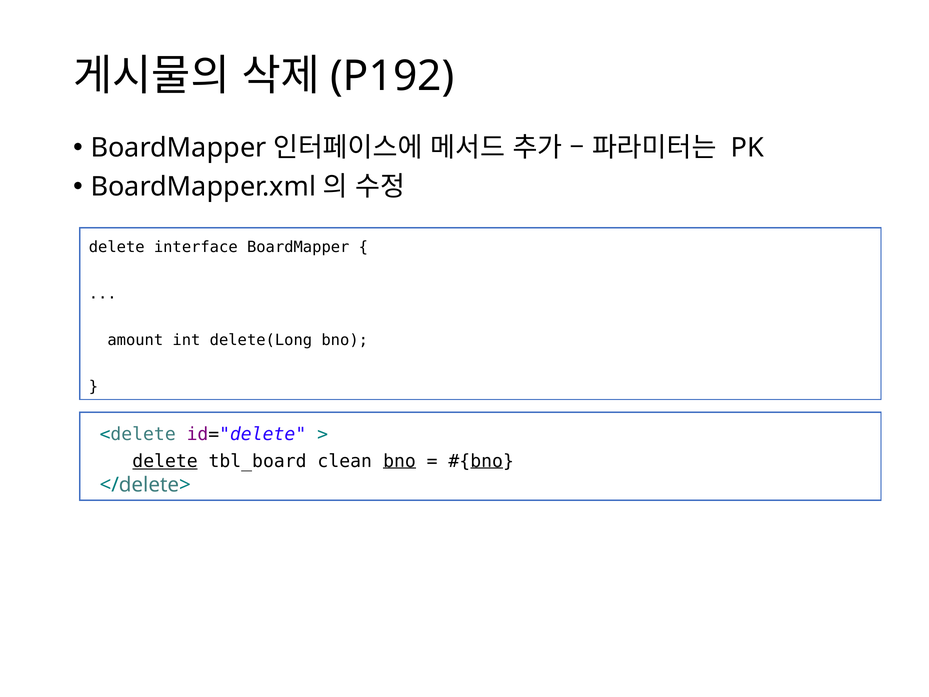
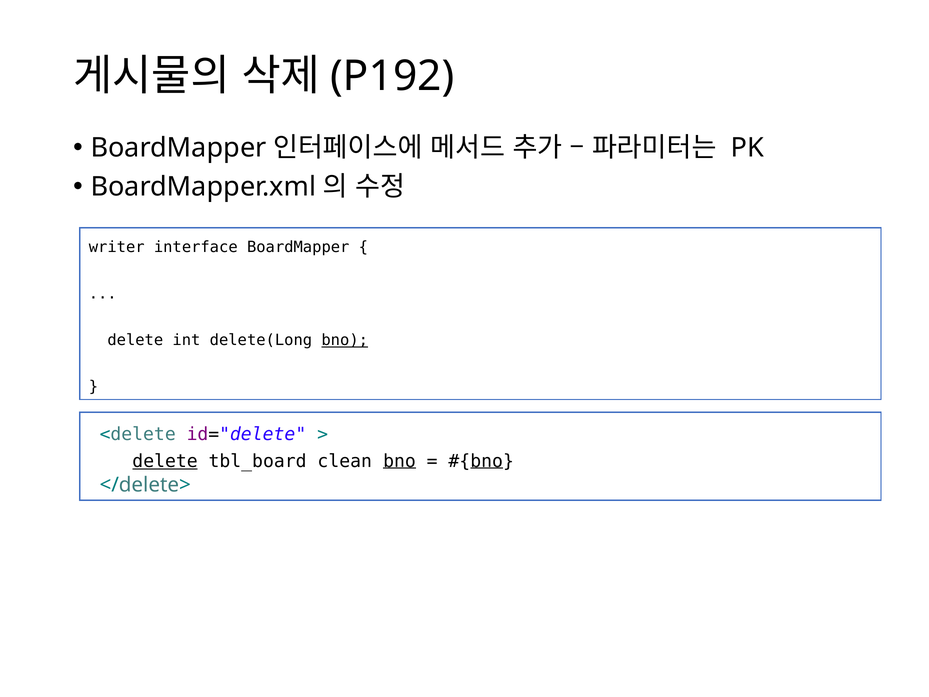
delete at (117, 247): delete -> writer
amount at (135, 340): amount -> delete
bno at (345, 340) underline: none -> present
